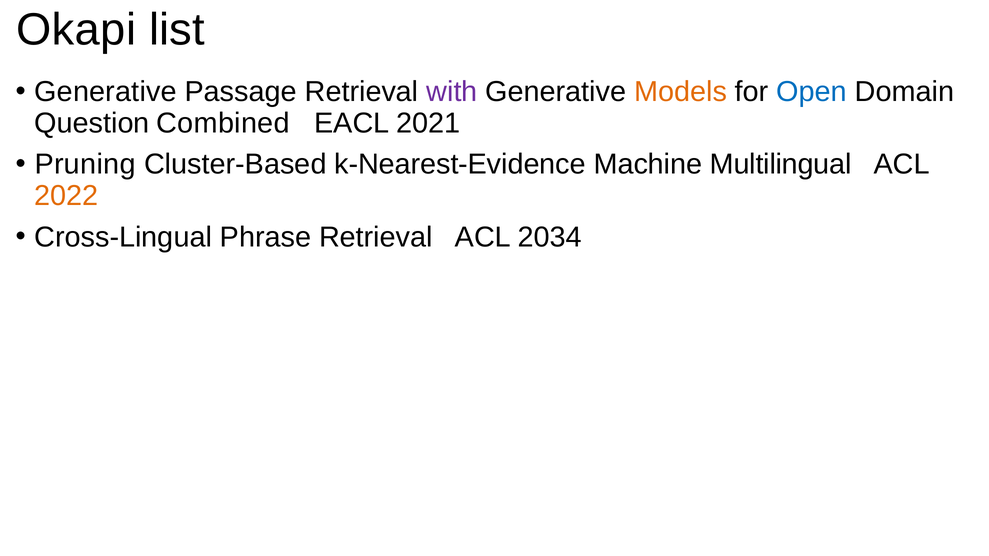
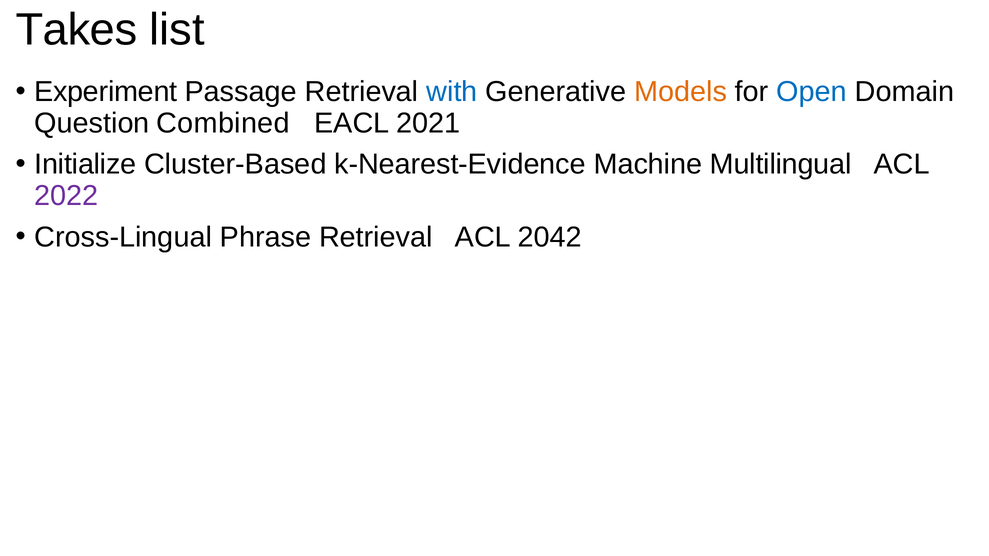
Okapi: Okapi -> Takes
Generative at (106, 92): Generative -> Experiment
with colour: purple -> blue
Pruning: Pruning -> Initialize
2022 colour: orange -> purple
2034: 2034 -> 2042
